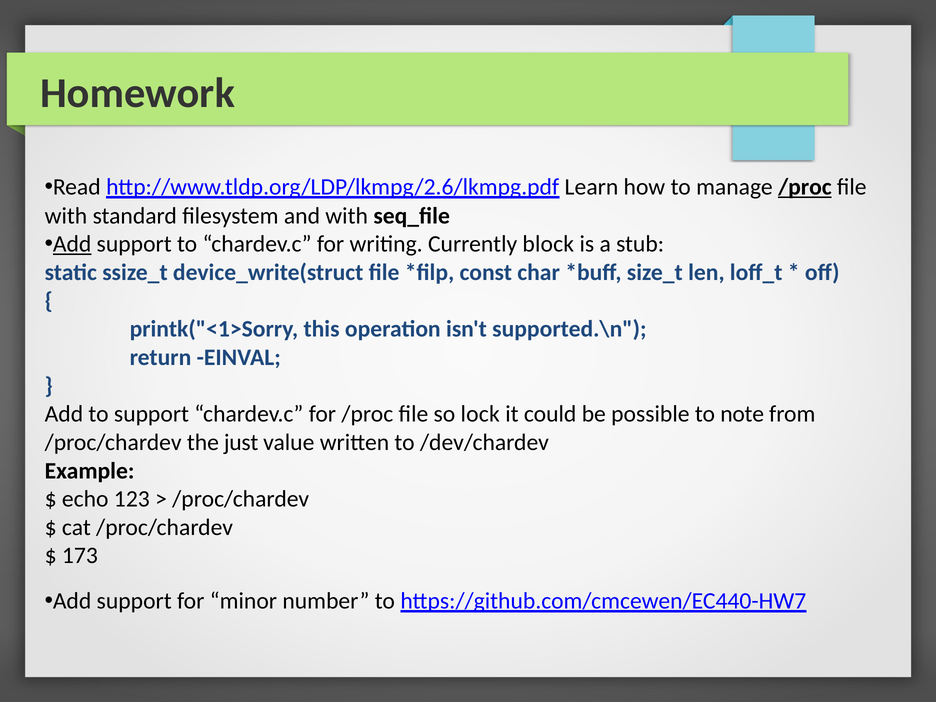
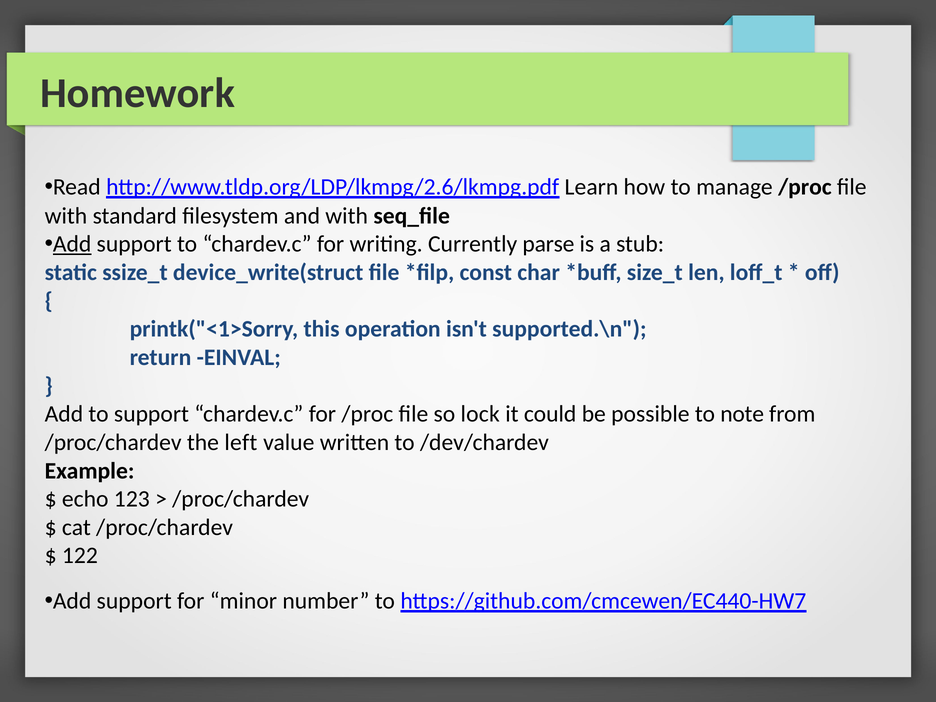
/proc at (805, 187) underline: present -> none
block: block -> parse
just: just -> left
173: 173 -> 122
